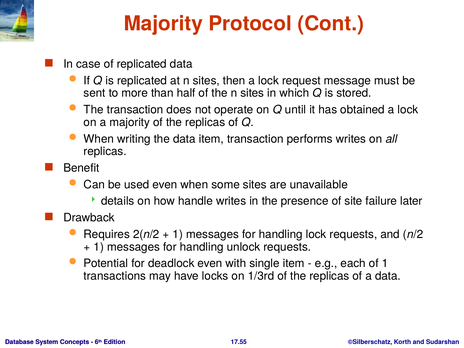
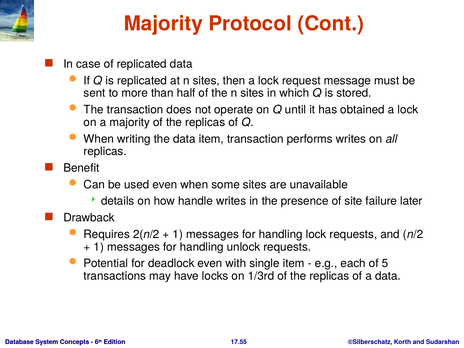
of 1: 1 -> 5
